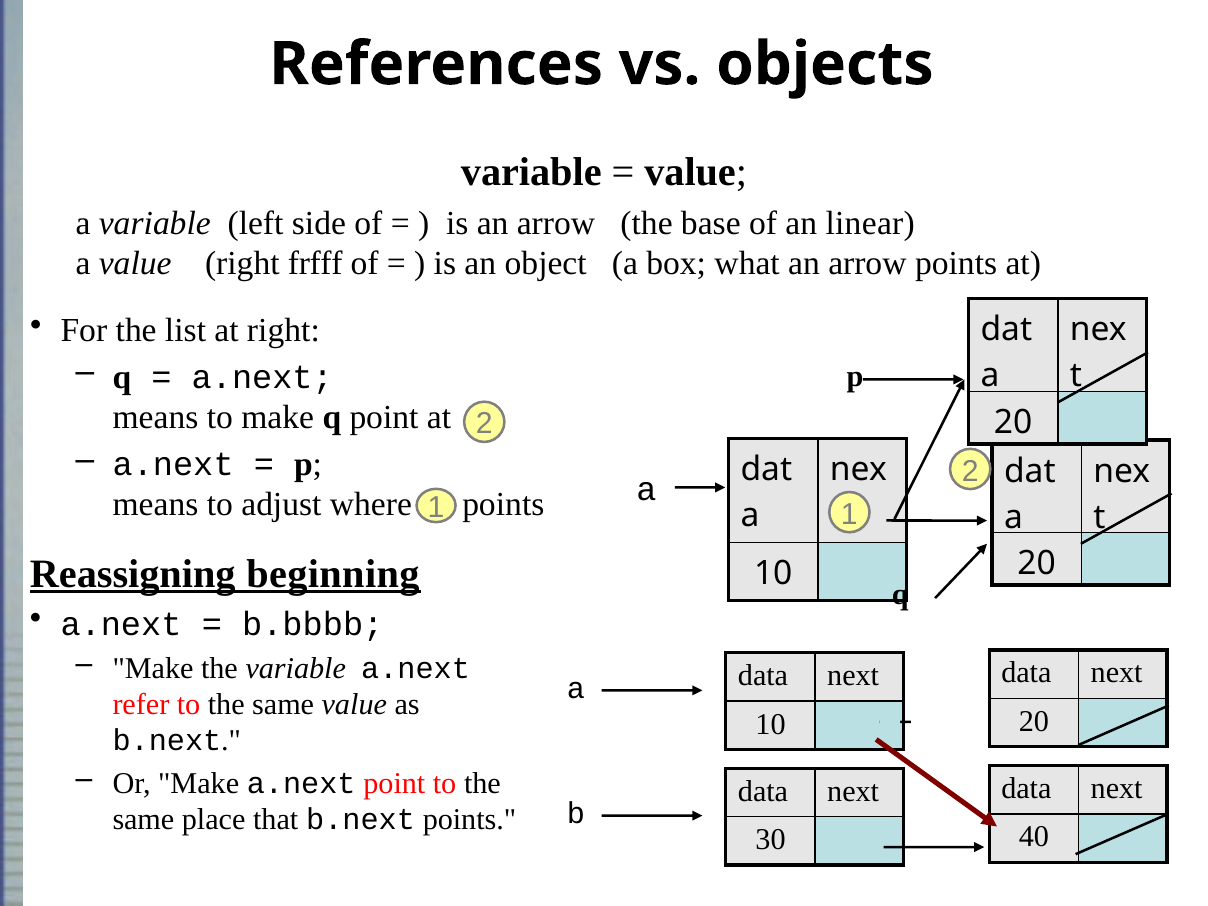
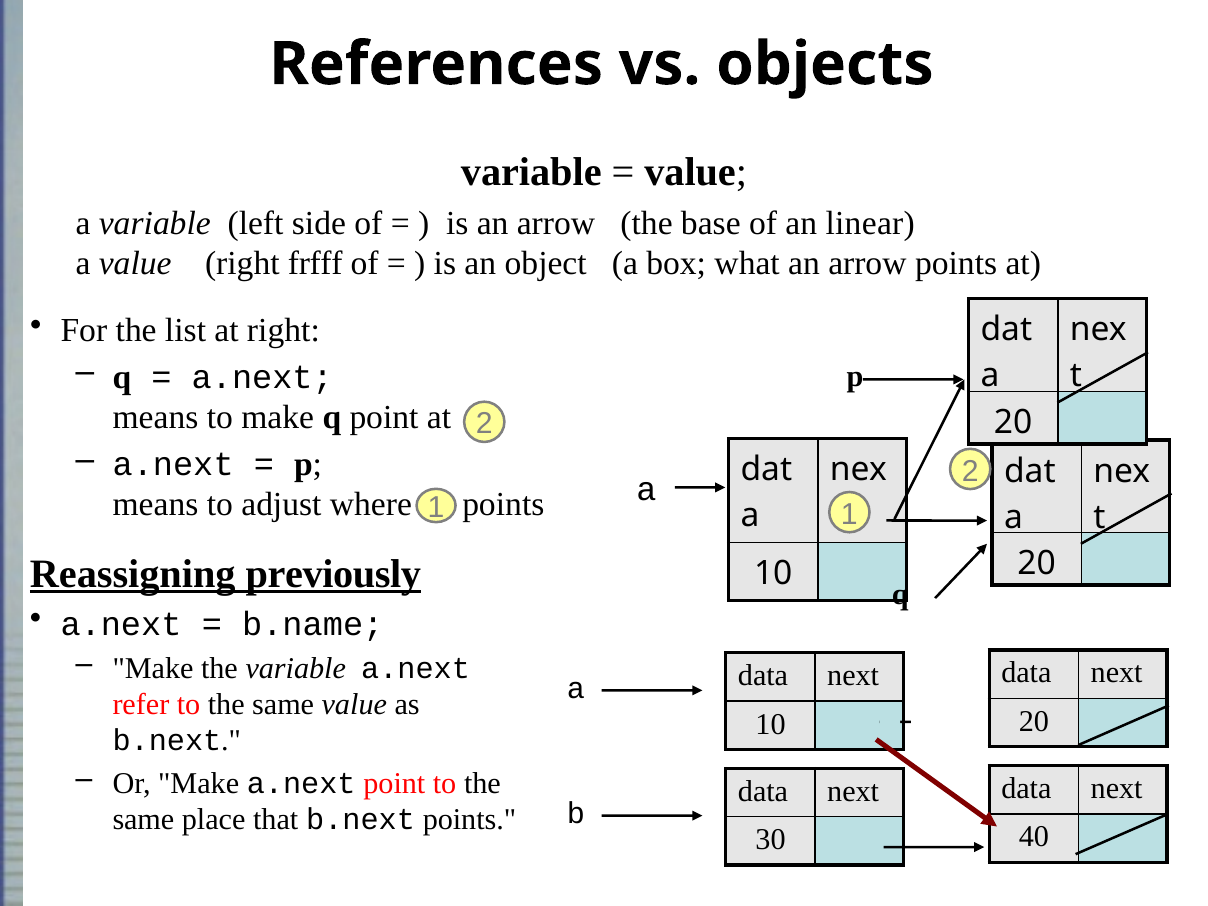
beginning: beginning -> previously
b.bbbb: b.bbbb -> b.name
